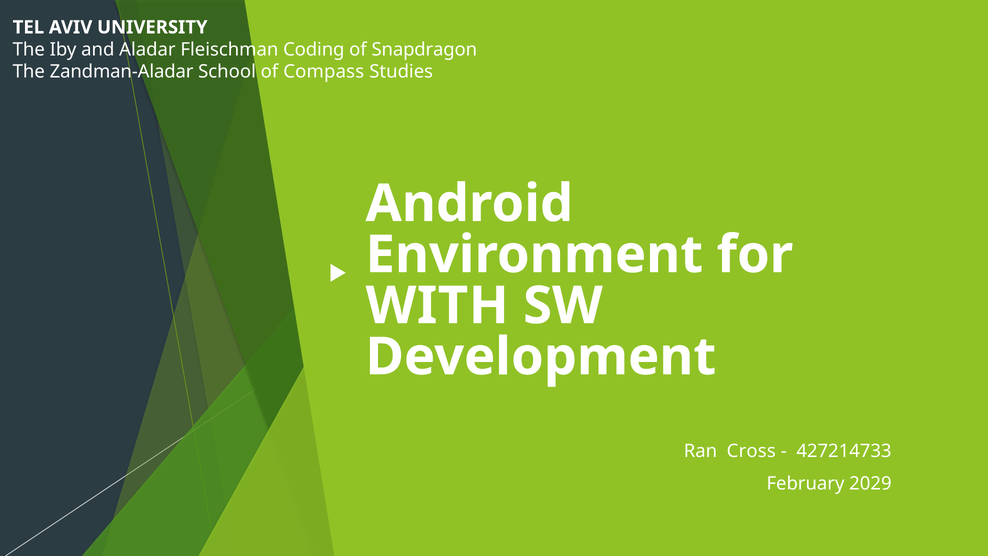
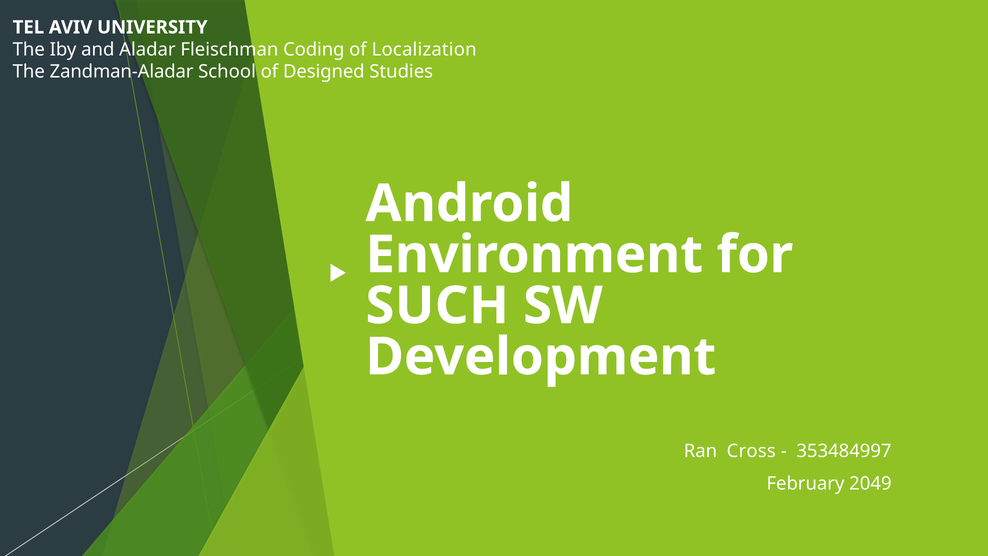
Snapdragon: Snapdragon -> Localization
Compass: Compass -> Designed
WITH: WITH -> SUCH
427214733: 427214733 -> 353484997
2029: 2029 -> 2049
